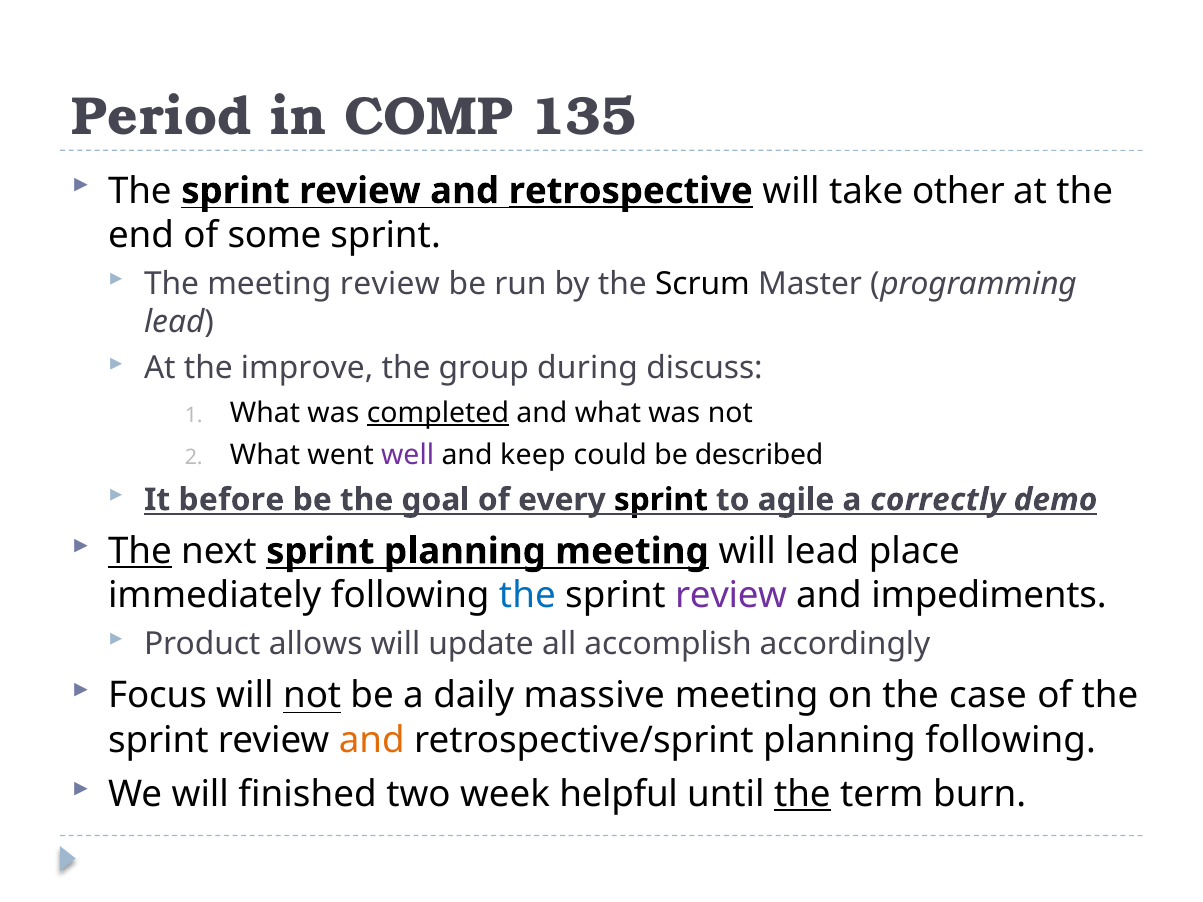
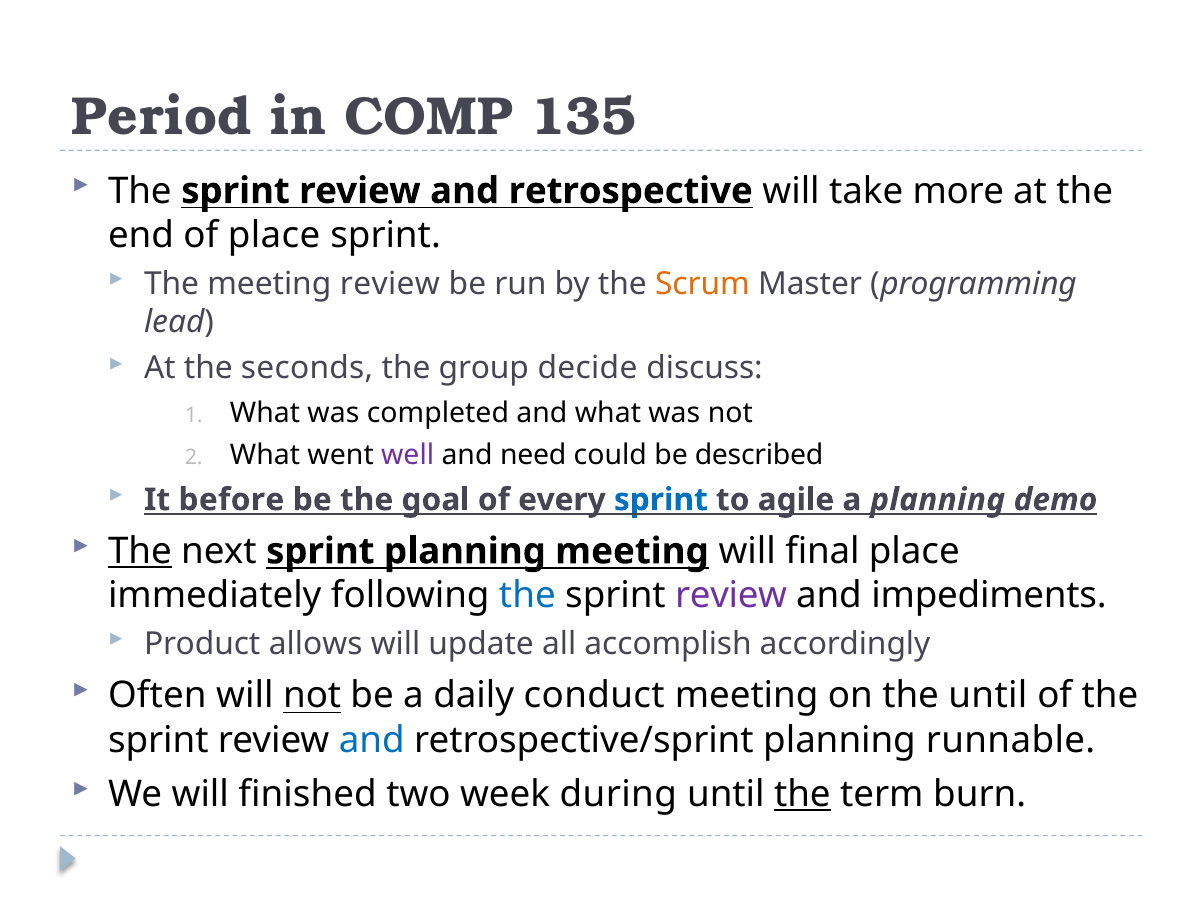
retrospective underline: present -> none
other: other -> more
of some: some -> place
Scrum colour: black -> orange
improve: improve -> seconds
during: during -> decide
completed underline: present -> none
keep: keep -> need
sprint at (661, 500) colour: black -> blue
a correctly: correctly -> planning
will lead: lead -> final
Focus: Focus -> Often
massive: massive -> conduct
the case: case -> until
and at (372, 740) colour: orange -> blue
planning following: following -> runnable
helpful: helpful -> during
